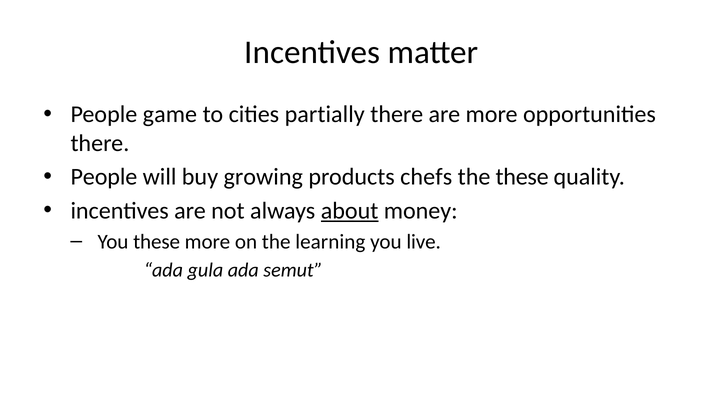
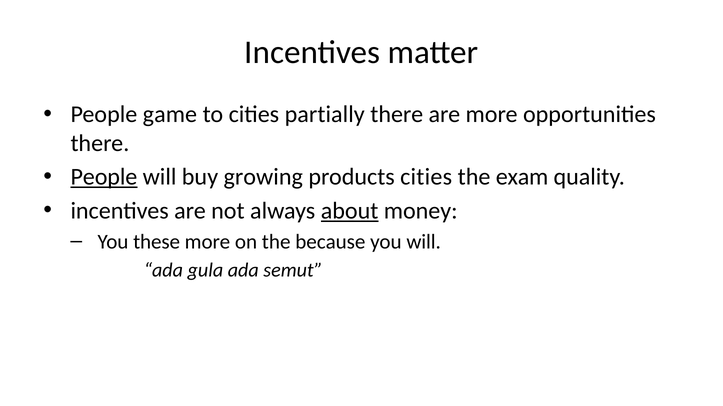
People at (104, 177) underline: none -> present
products chefs: chefs -> cities
the these: these -> exam
learning: learning -> because
you live: live -> will
